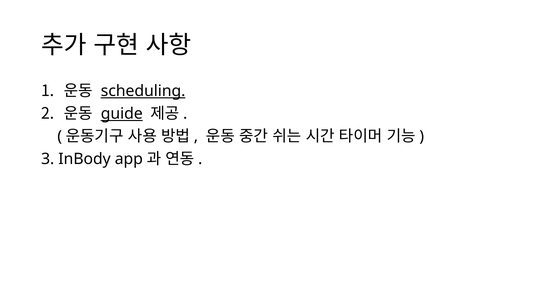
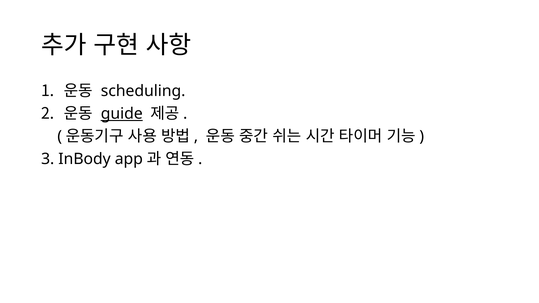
scheduling underline: present -> none
